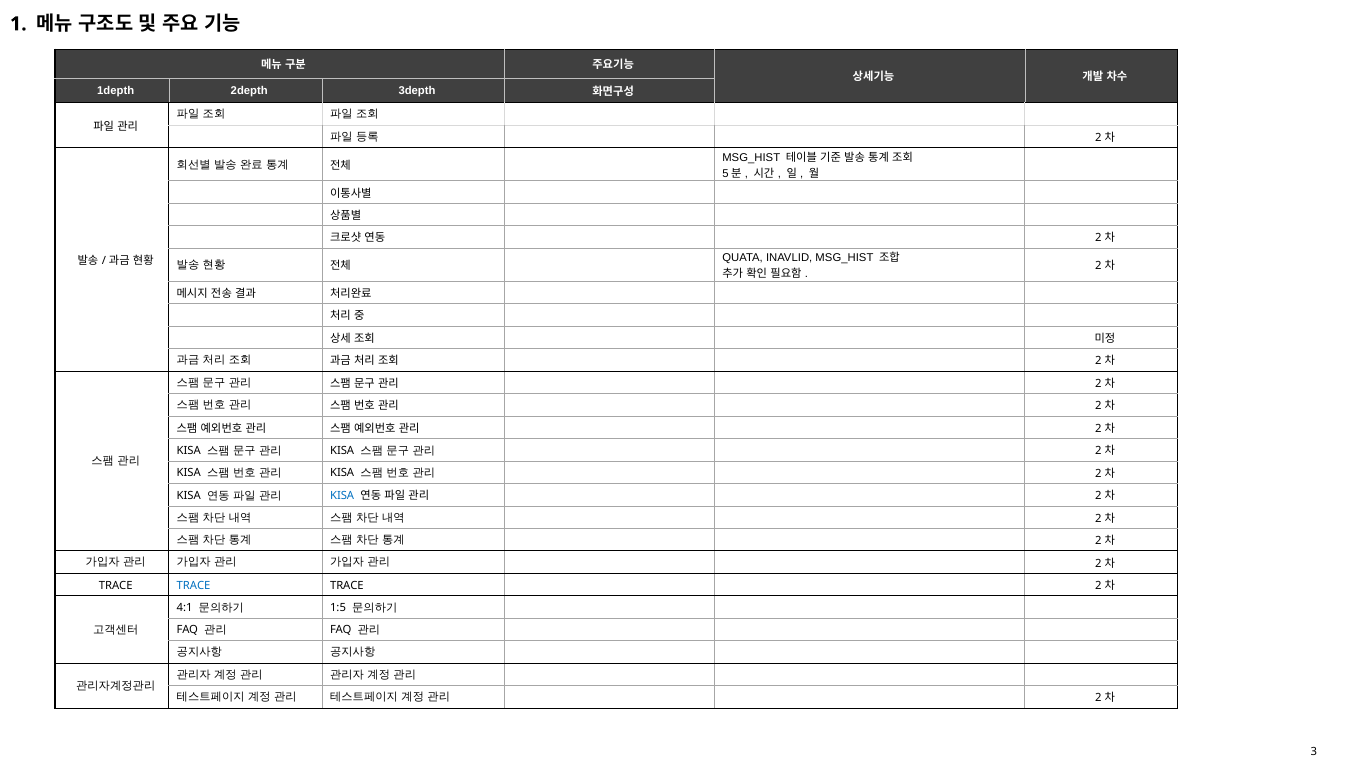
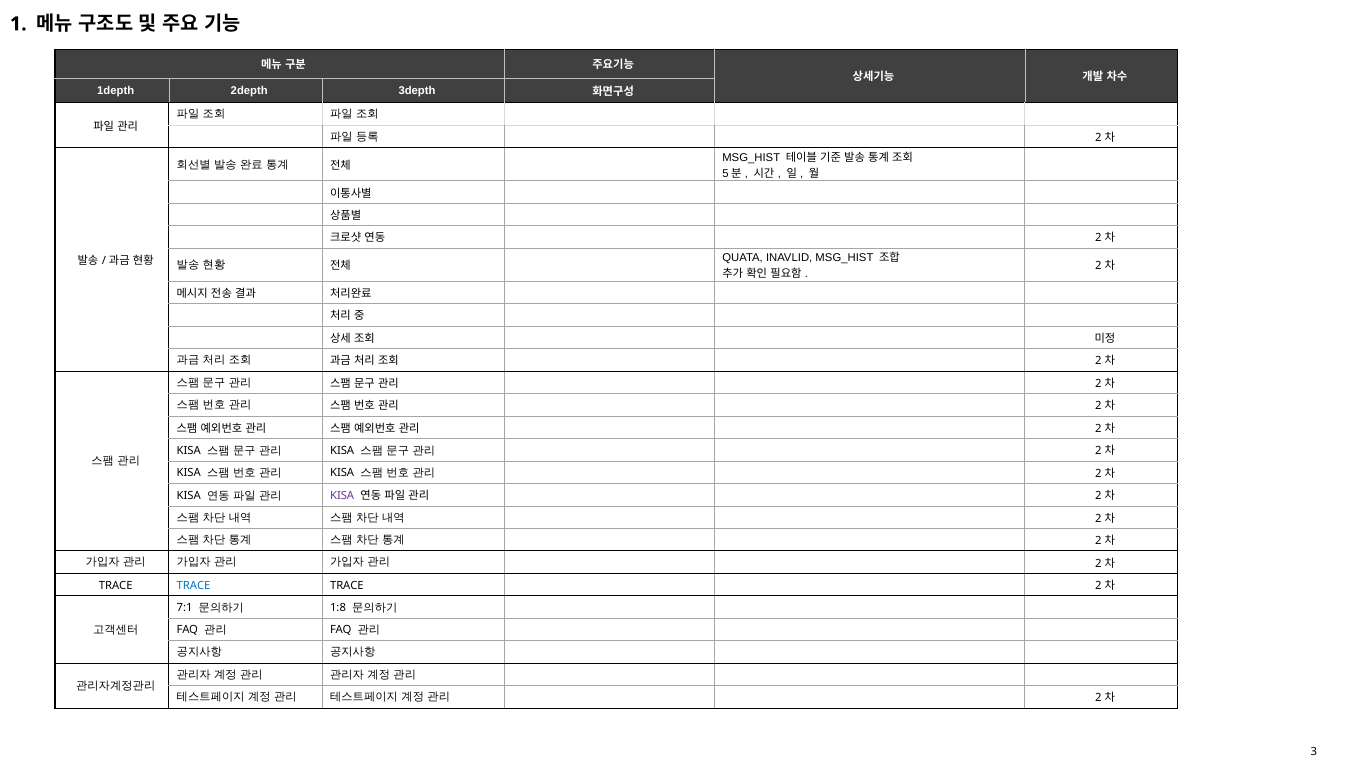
KISA at (342, 496) colour: blue -> purple
4:1: 4:1 -> 7:1
1:5: 1:5 -> 1:8
